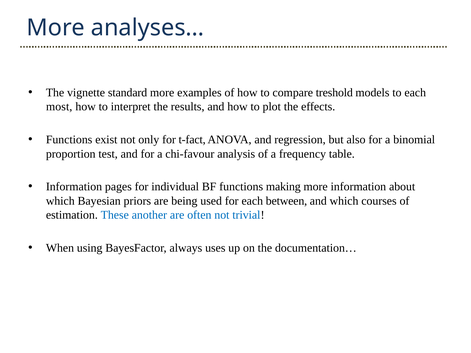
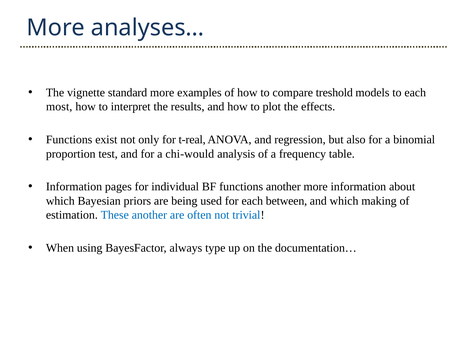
t-fact: t-fact -> t-real
chi-favour: chi-favour -> chi-would
functions making: making -> another
courses: courses -> making
uses: uses -> type
